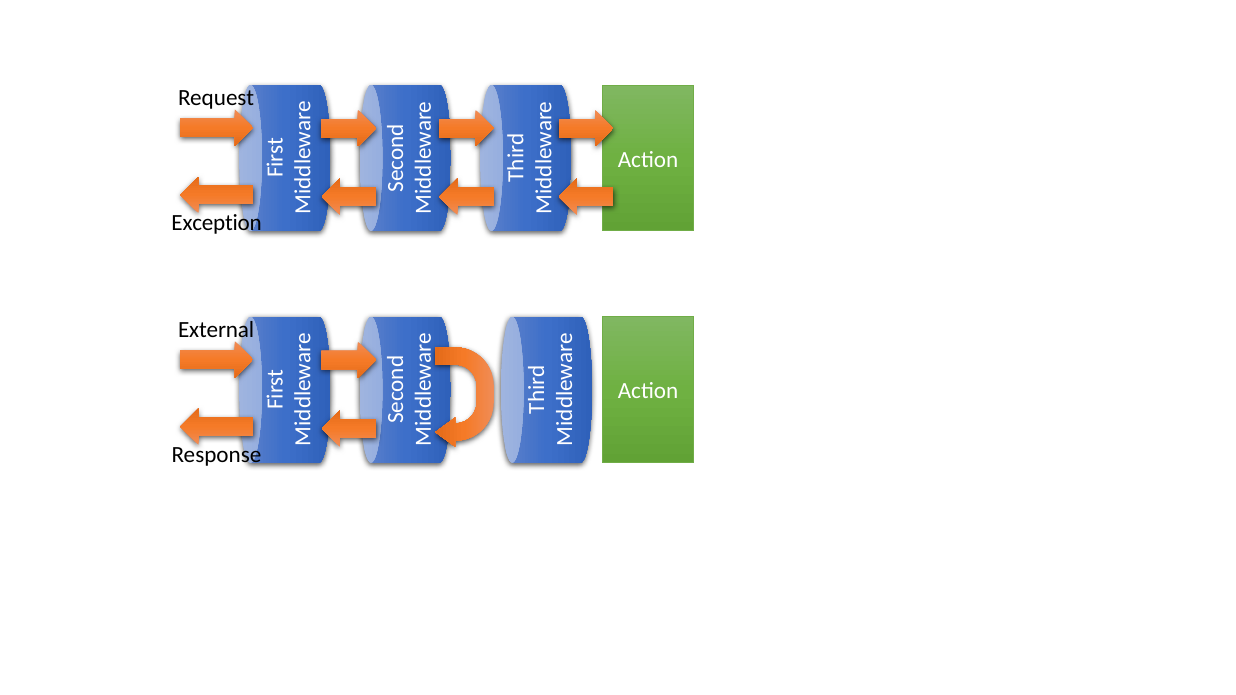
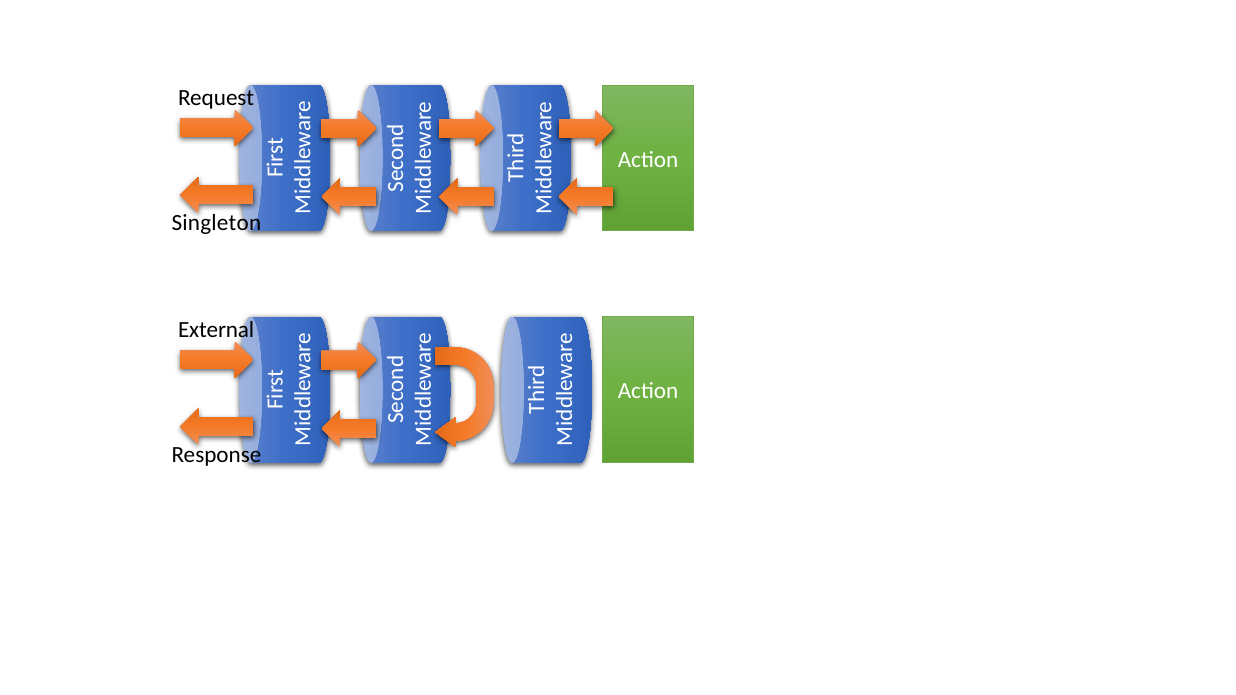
Exception: Exception -> Singleton
